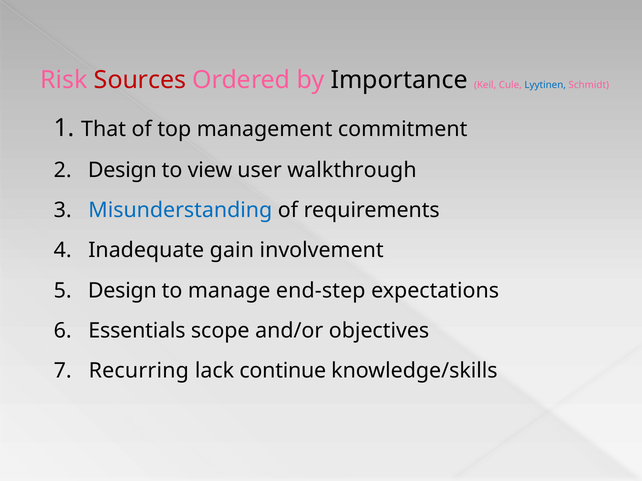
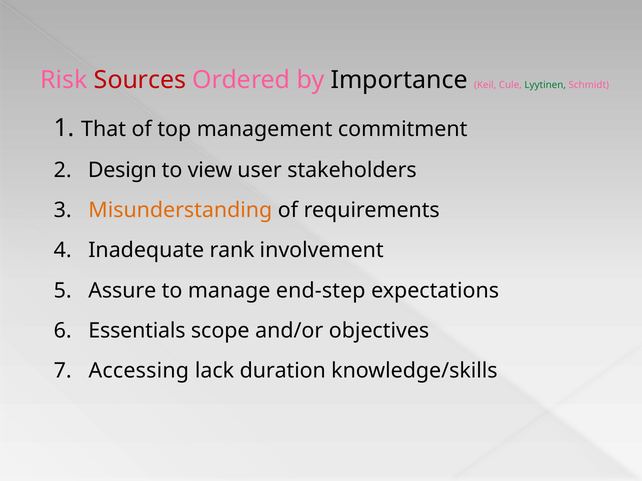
Lyytinen colour: blue -> green
walkthrough: walkthrough -> stakeholders
Misunderstanding colour: blue -> orange
gain: gain -> rank
5 Design: Design -> Assure
Recurring: Recurring -> Accessing
continue: continue -> duration
